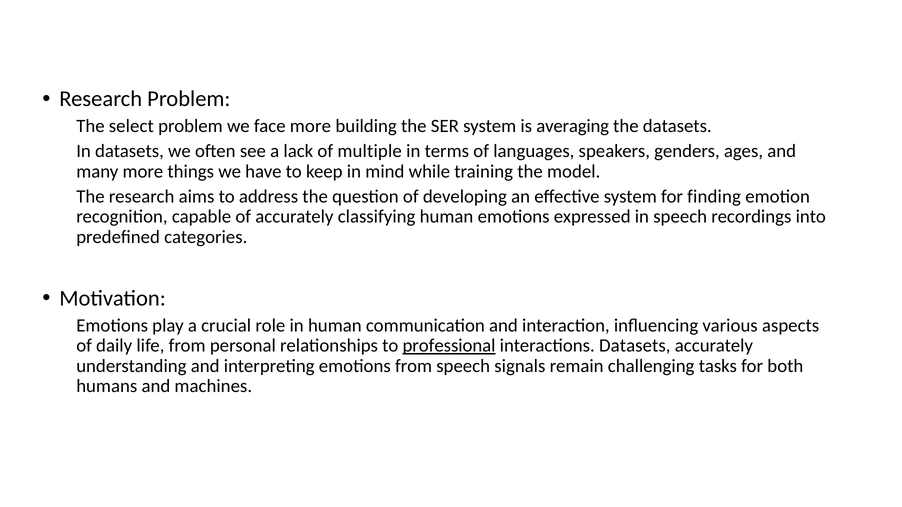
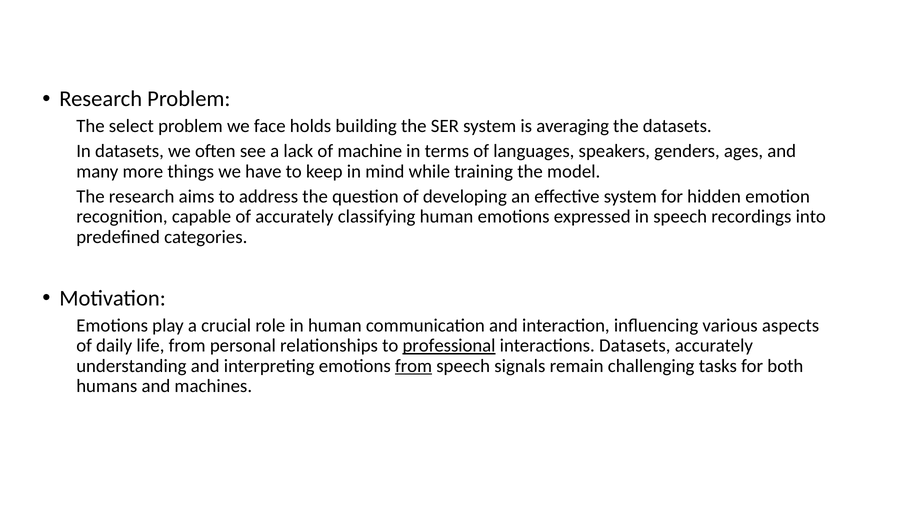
face more: more -> holds
multiple: multiple -> machine
finding: finding -> hidden
from at (414, 366) underline: none -> present
